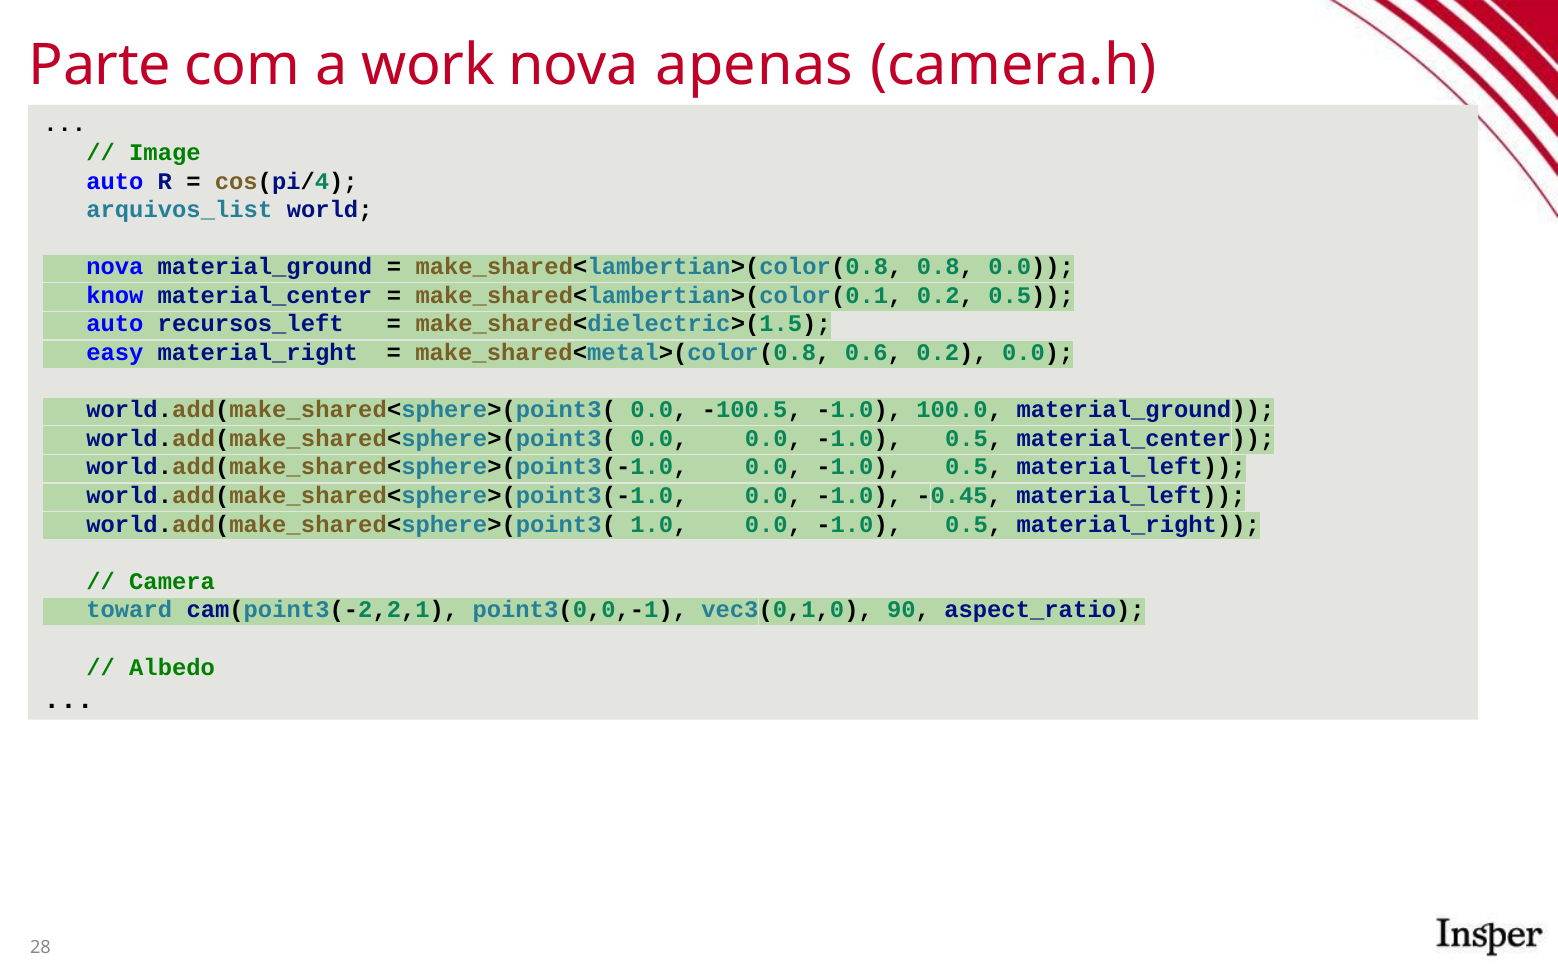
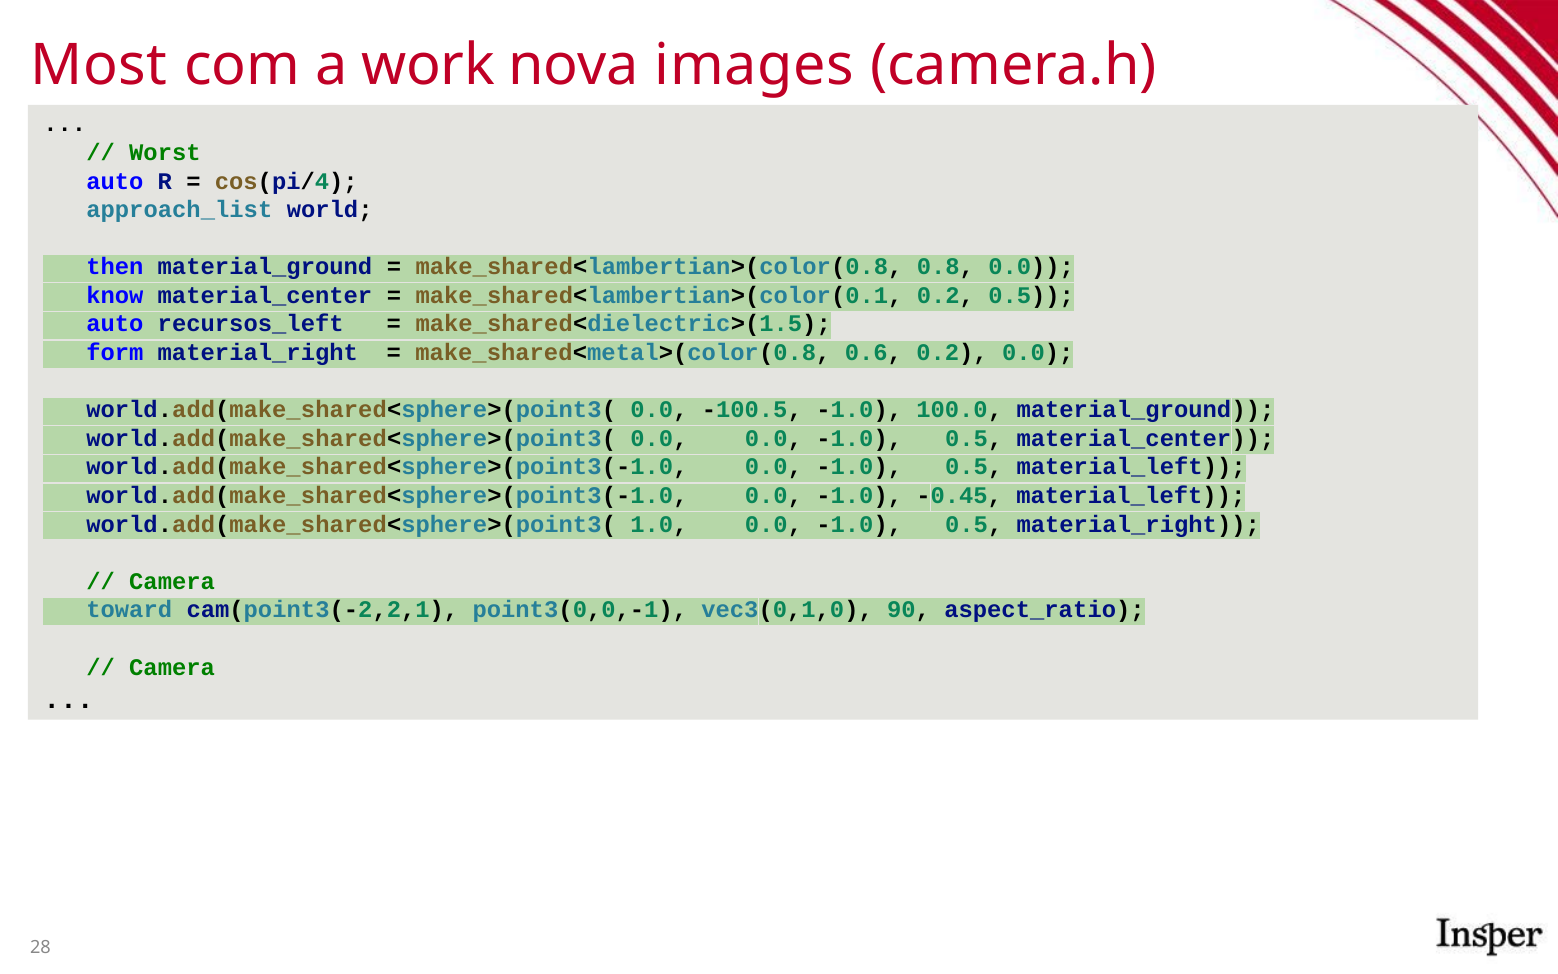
Parte: Parte -> Most
apenas: apenas -> images
Image: Image -> Worst
arquivos_list: arquivos_list -> approach_list
nova at (115, 267): nova -> then
easy: easy -> form
Albedo at (172, 667): Albedo -> Camera
